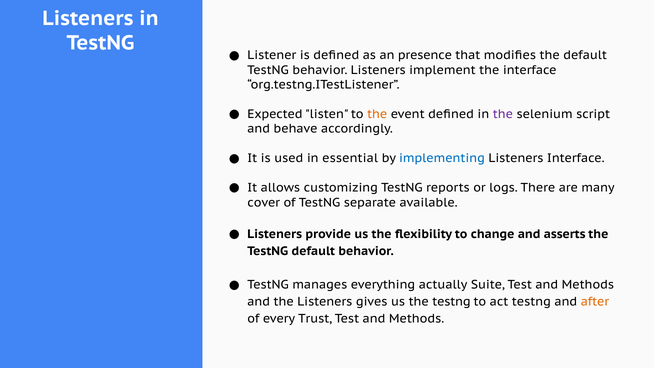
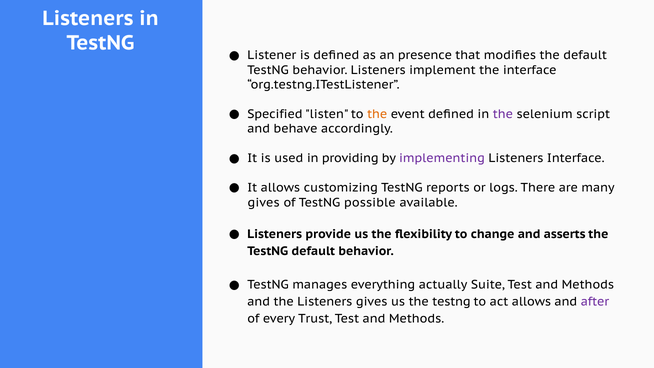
Expected: Expected -> Specified
essential: essential -> providing
implementing colour: blue -> purple
cover at (264, 202): cover -> gives
separate: separate -> possible
act testng: testng -> allows
after colour: orange -> purple
